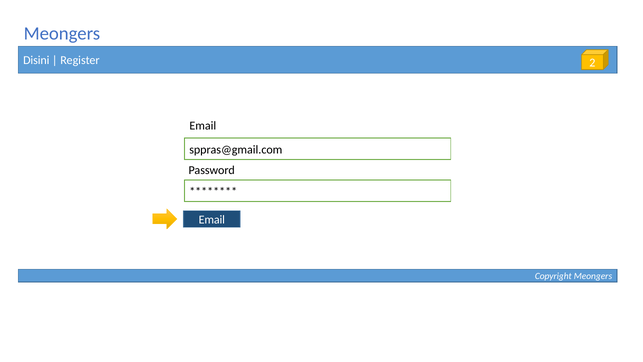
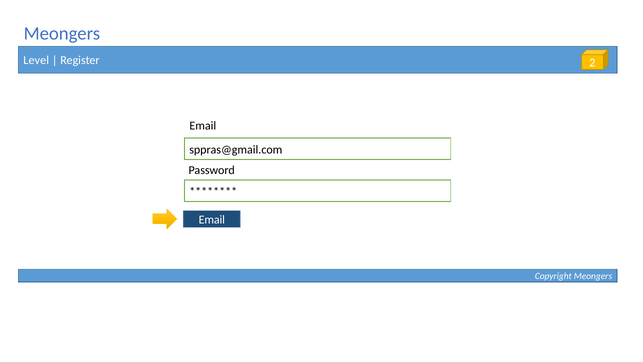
Disini: Disini -> Level
